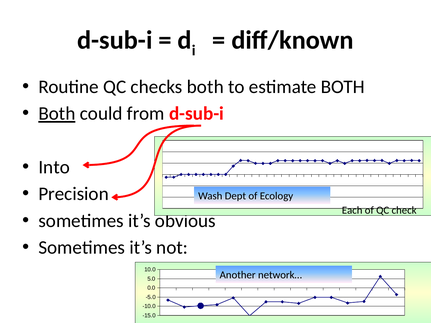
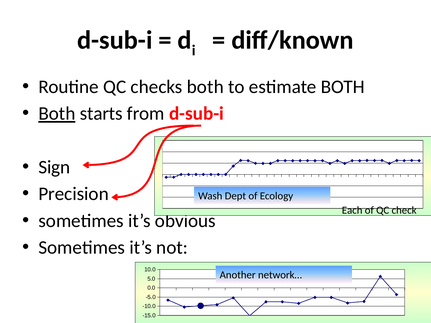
could: could -> starts
Into: Into -> Sign
